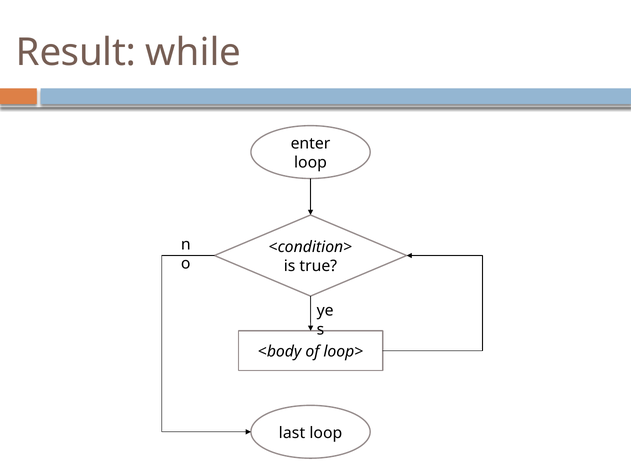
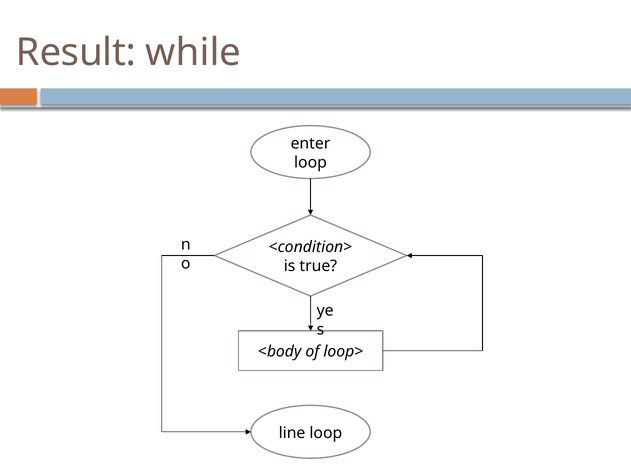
last: last -> line
